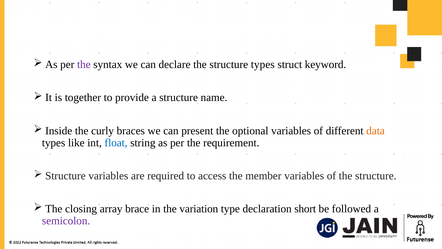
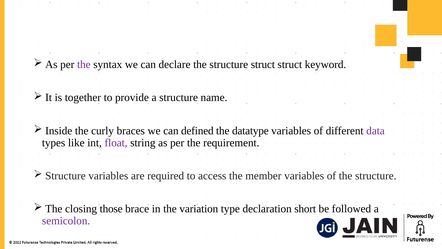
structure types: types -> struct
present: present -> defined
optional: optional -> datatype
data colour: orange -> purple
float colour: blue -> purple
array: array -> those
